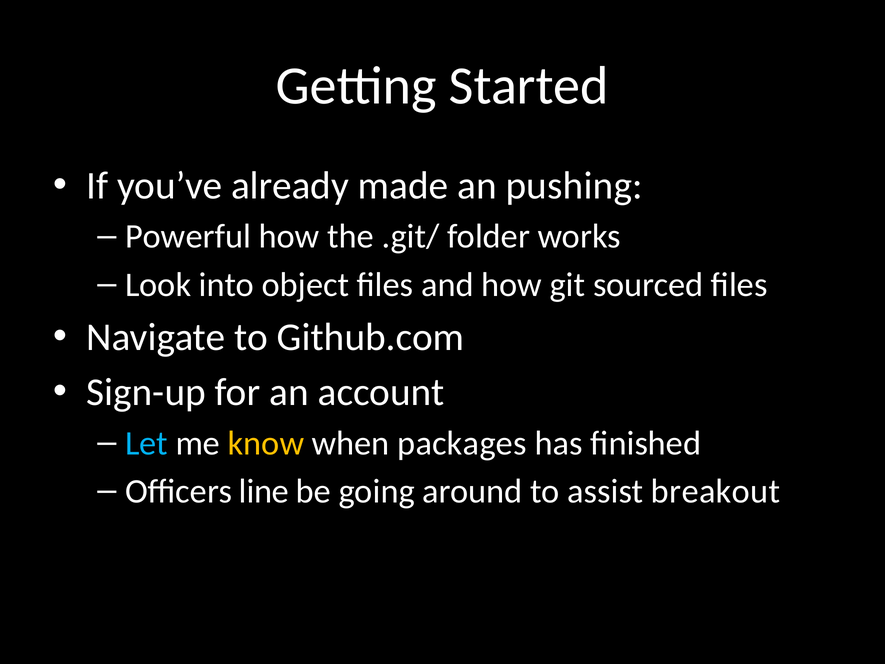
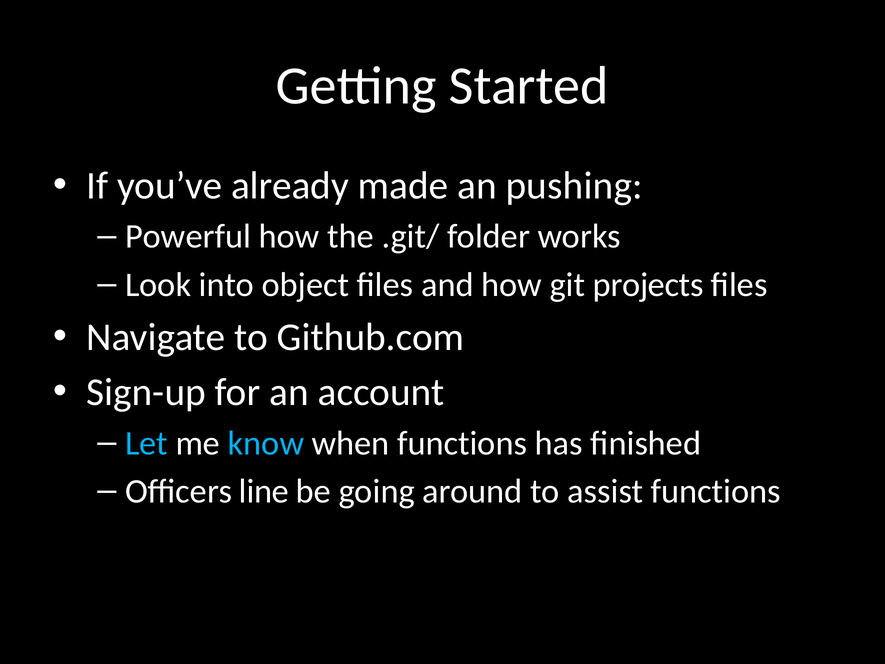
sourced: sourced -> projects
know colour: yellow -> light blue
when packages: packages -> functions
assist breakout: breakout -> functions
